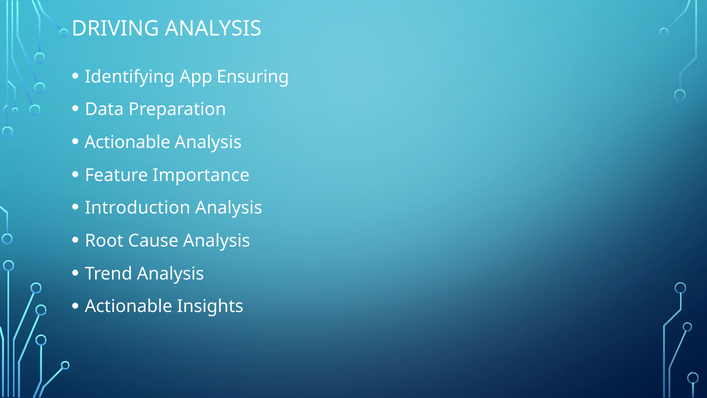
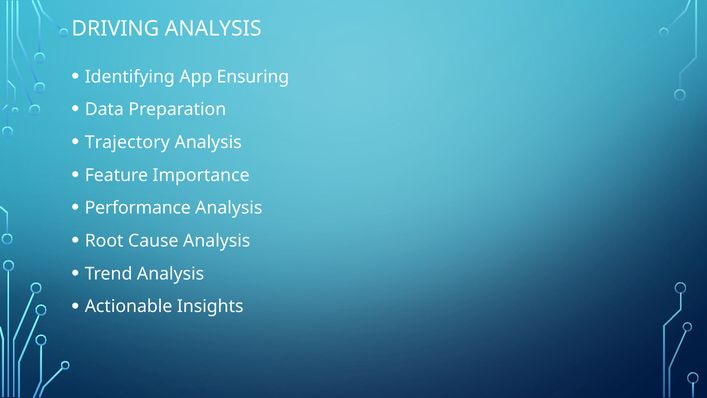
Actionable at (127, 142): Actionable -> Trajectory
Introduction: Introduction -> Performance
